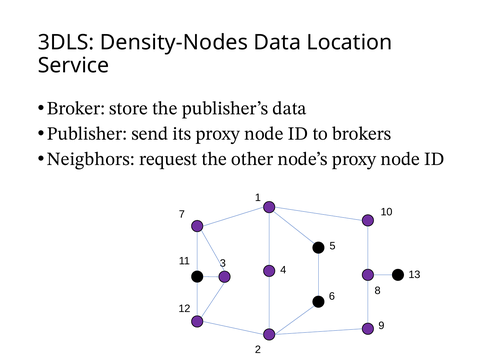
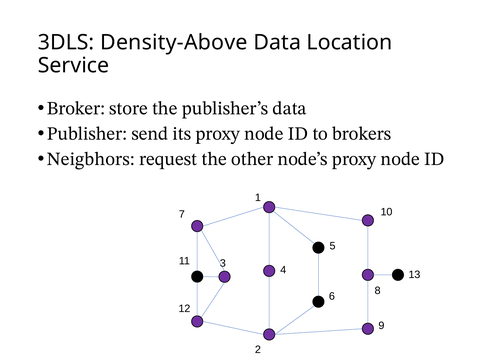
Density-Nodes: Density-Nodes -> Density-Above
